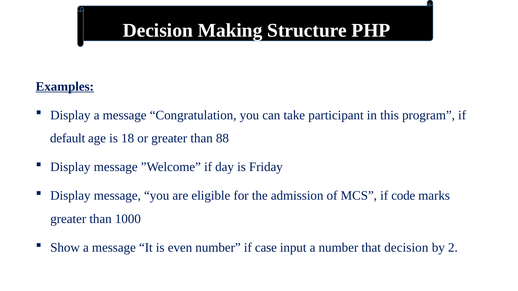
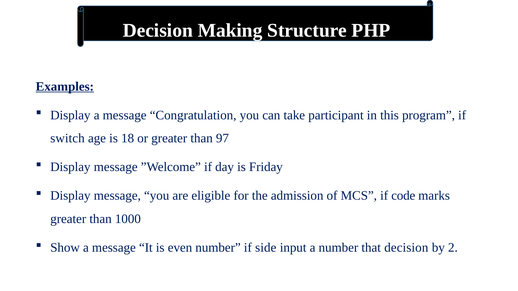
default: default -> switch
88: 88 -> 97
case: case -> side
